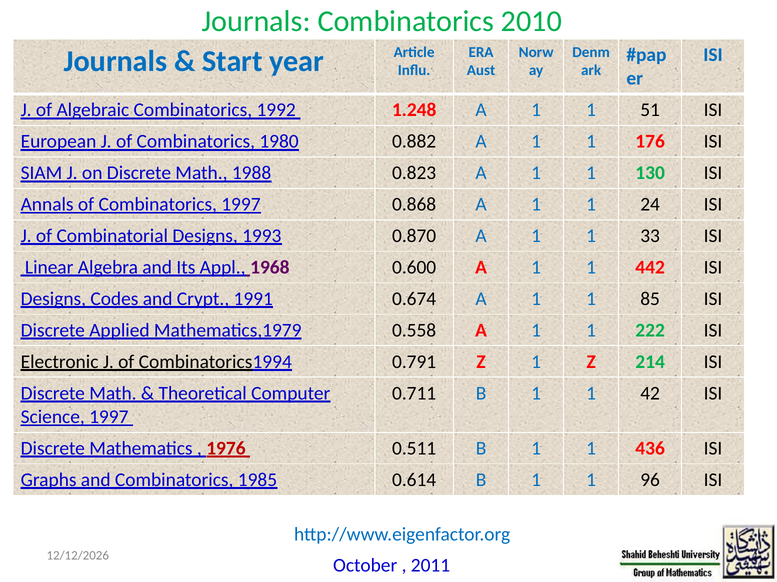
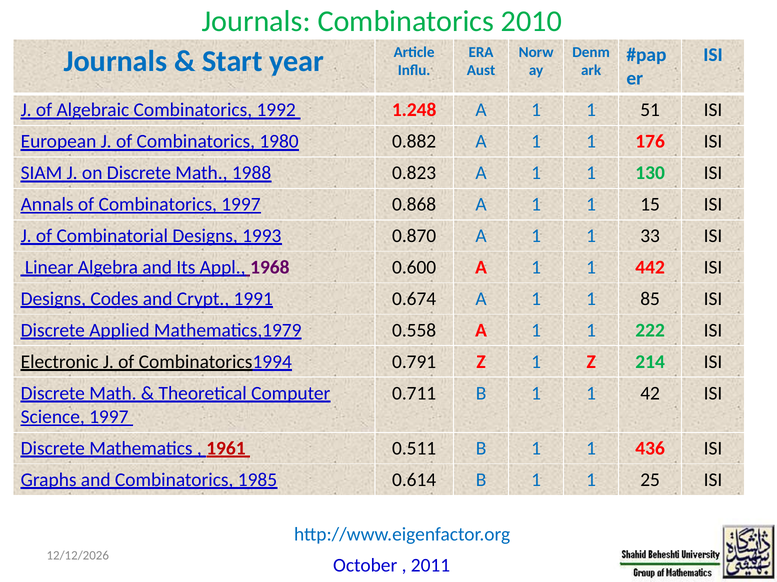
24: 24 -> 15
1976: 1976 -> 1961
96: 96 -> 25
